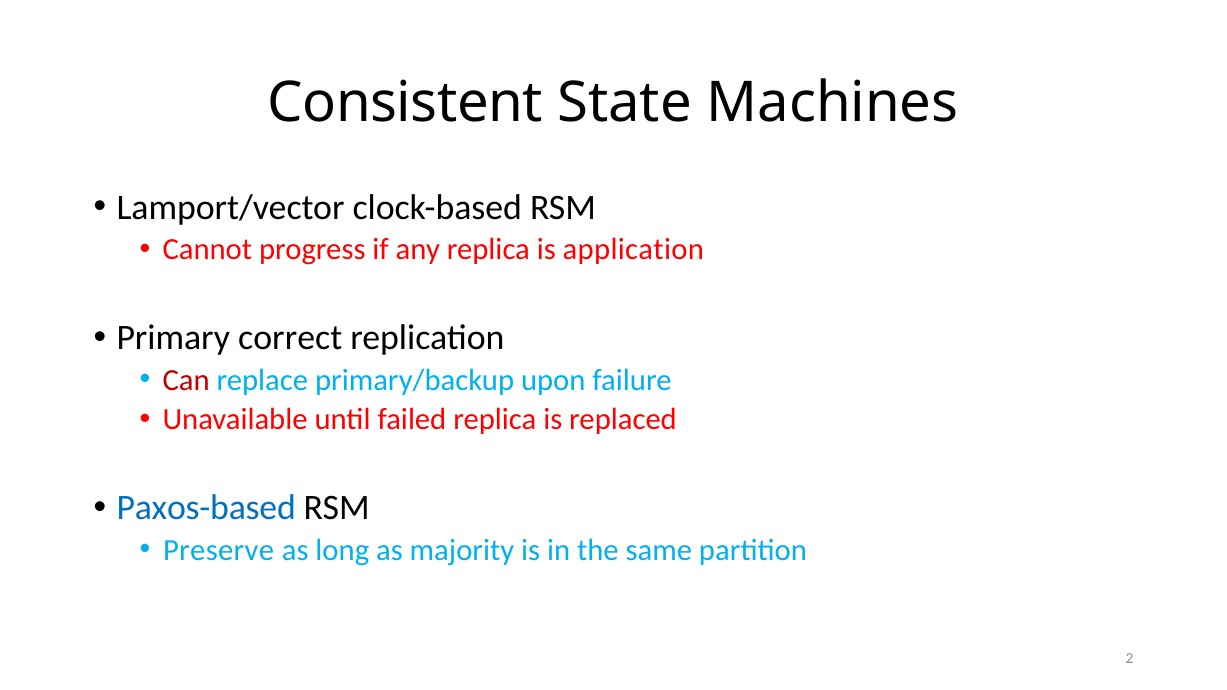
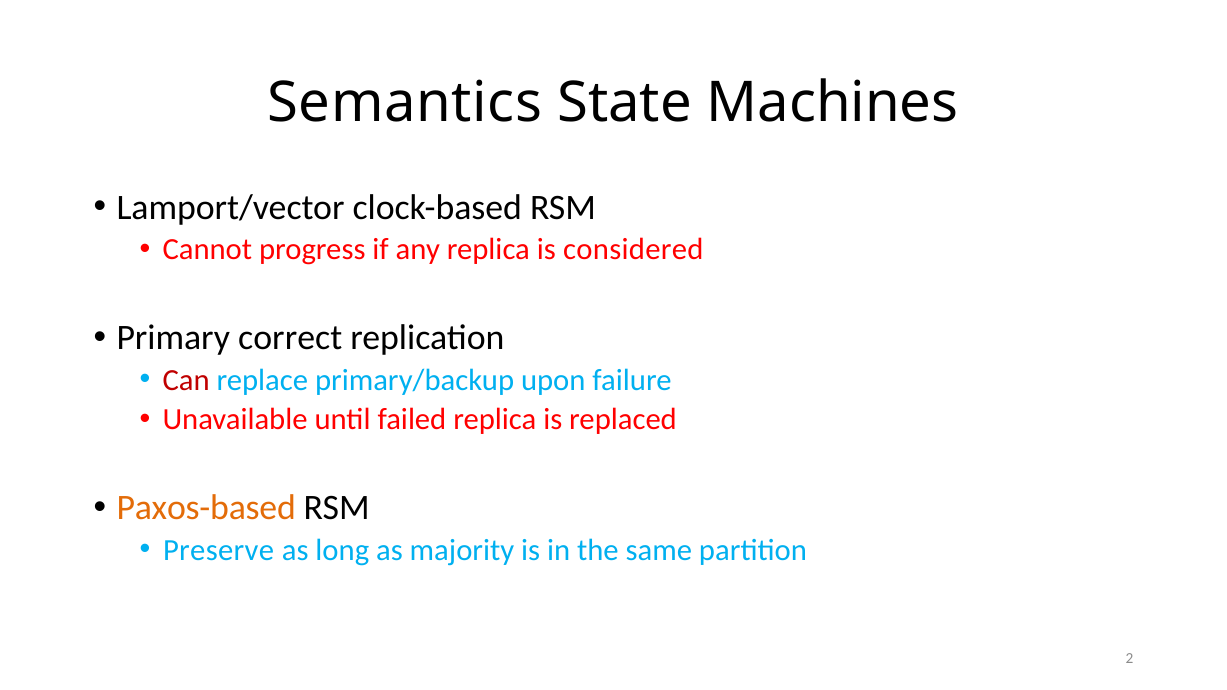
Consistent: Consistent -> Semantics
application: application -> considered
Paxos-based colour: blue -> orange
